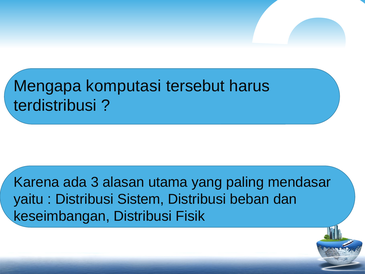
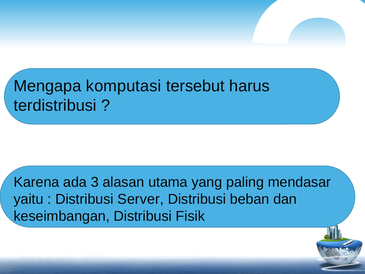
Sistem: Sistem -> Server
